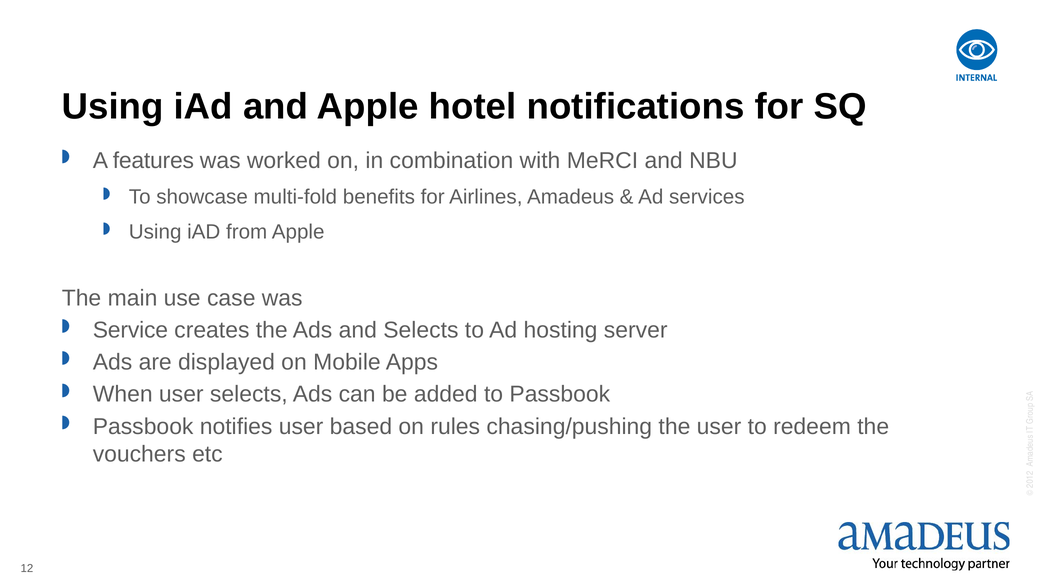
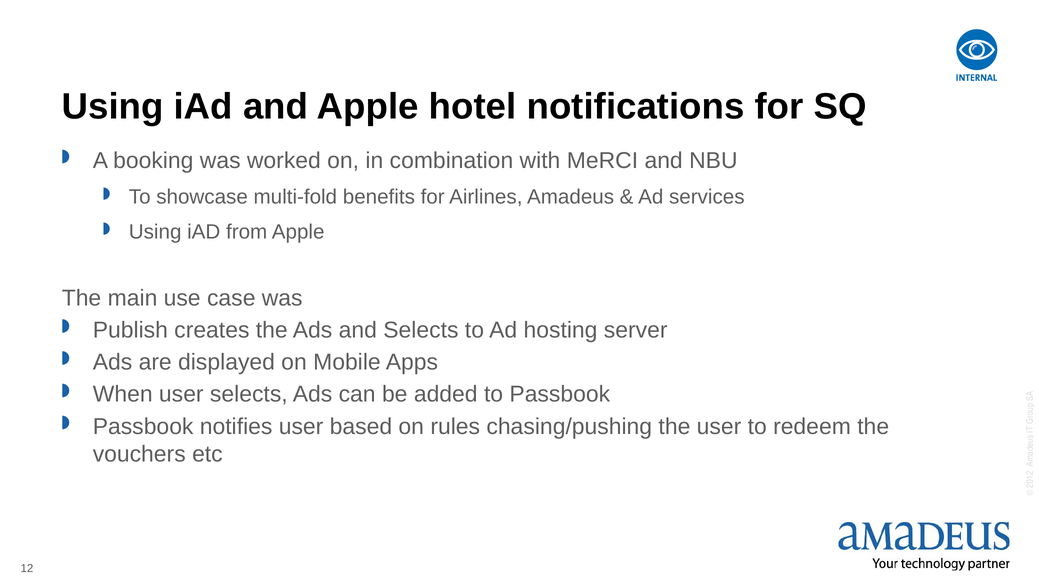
features: features -> booking
Service: Service -> Publish
